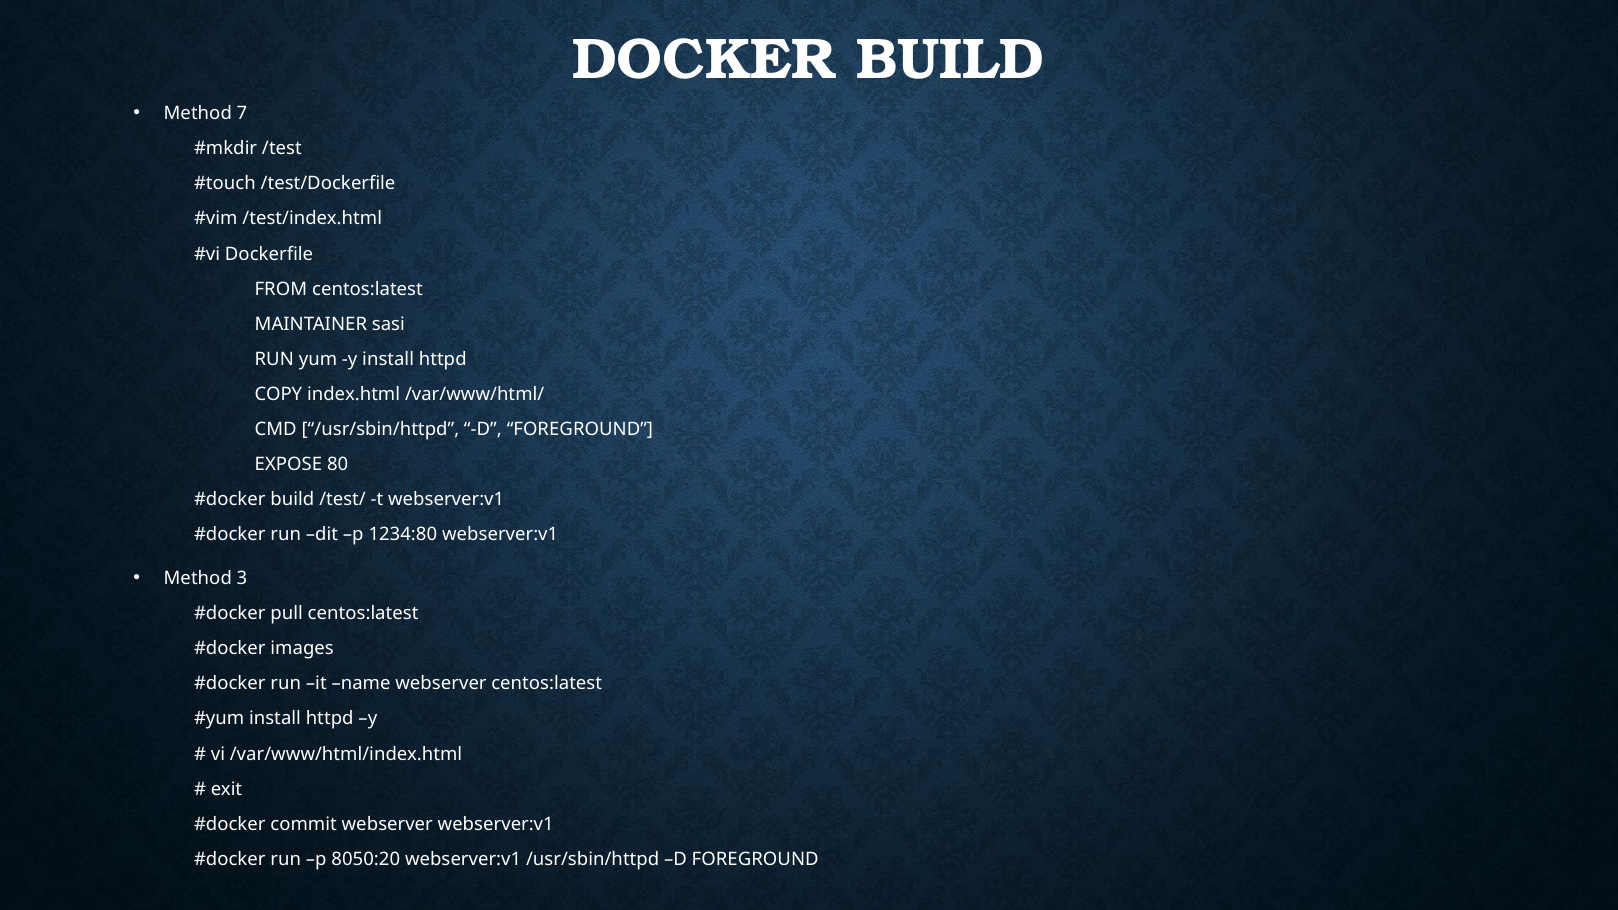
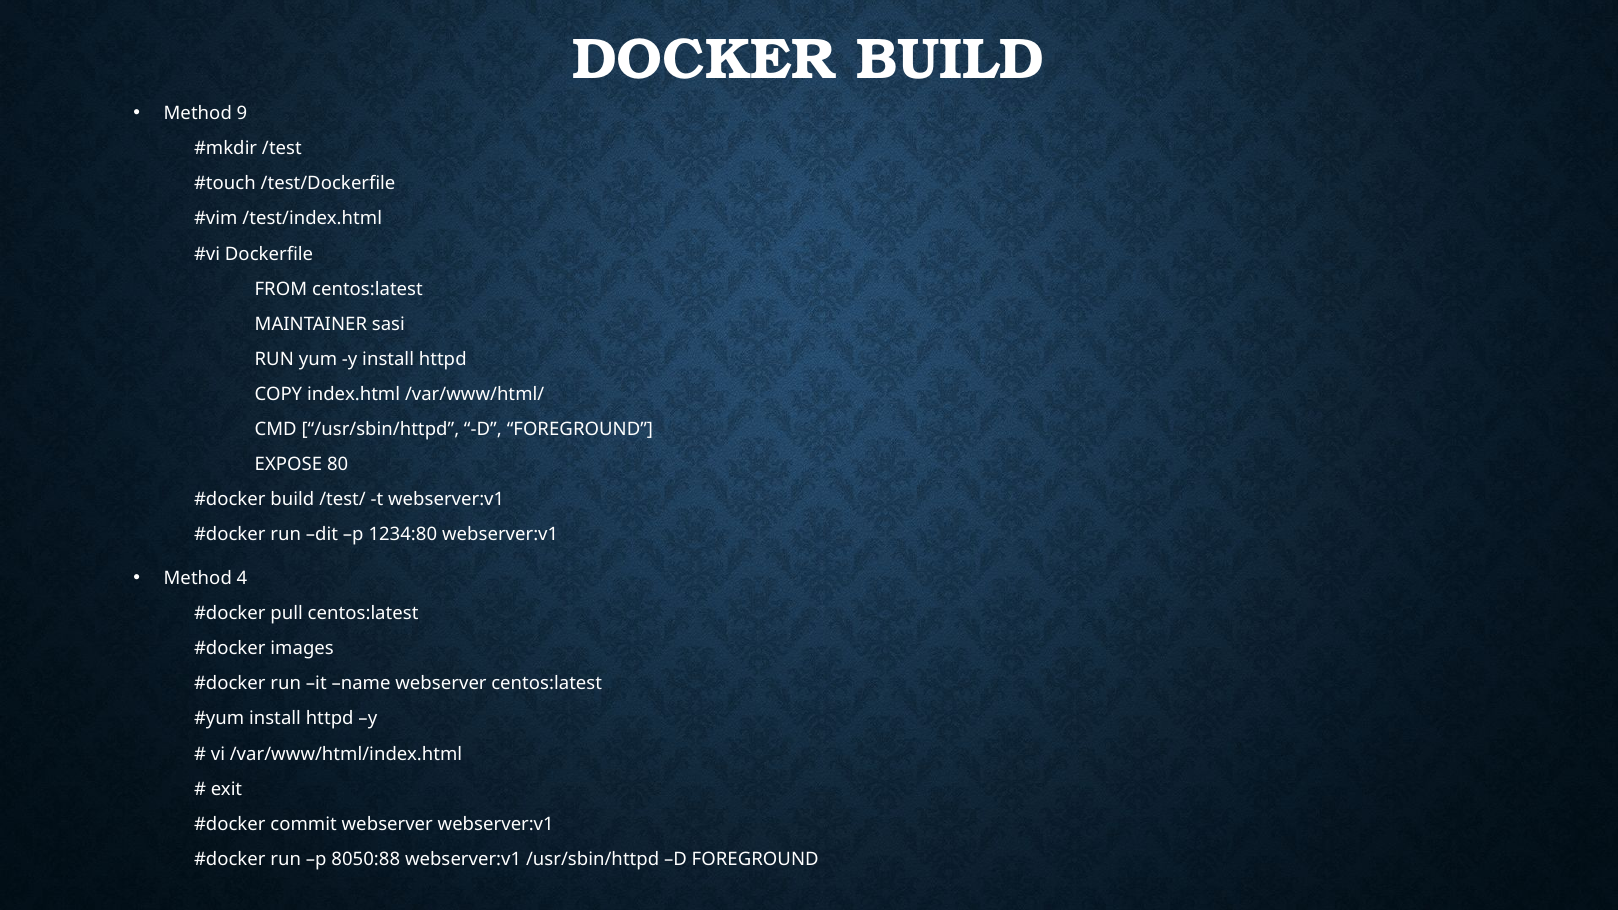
7: 7 -> 9
3: 3 -> 4
8050:20: 8050:20 -> 8050:88
